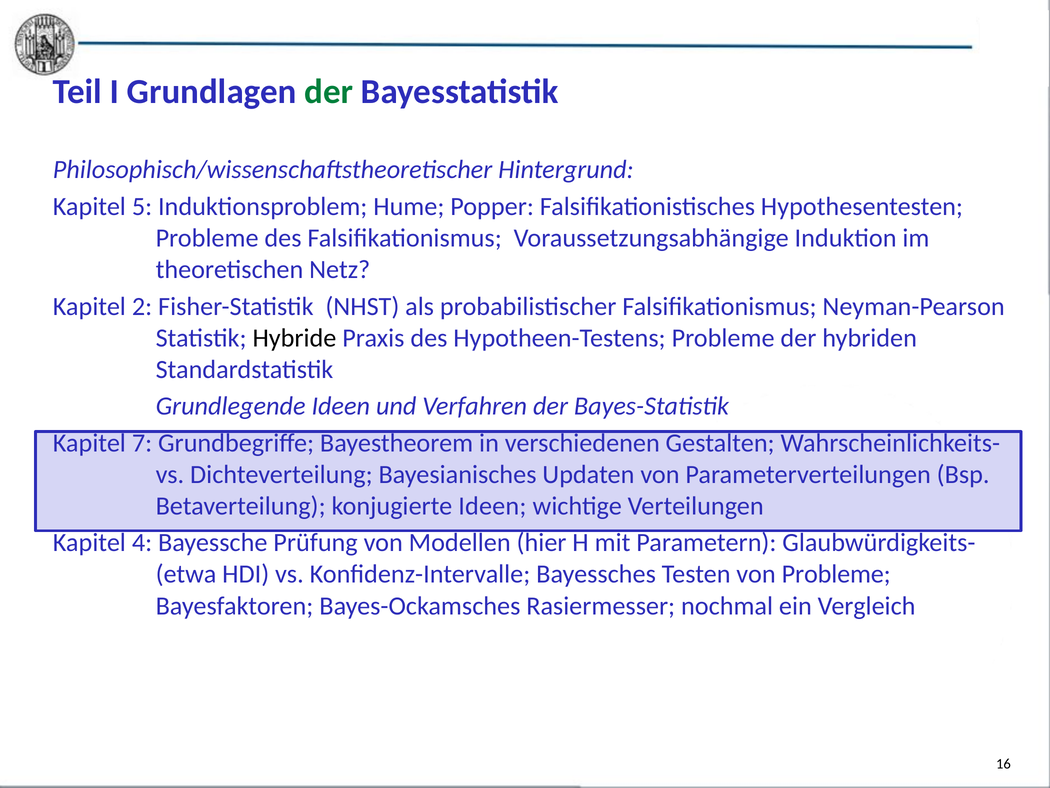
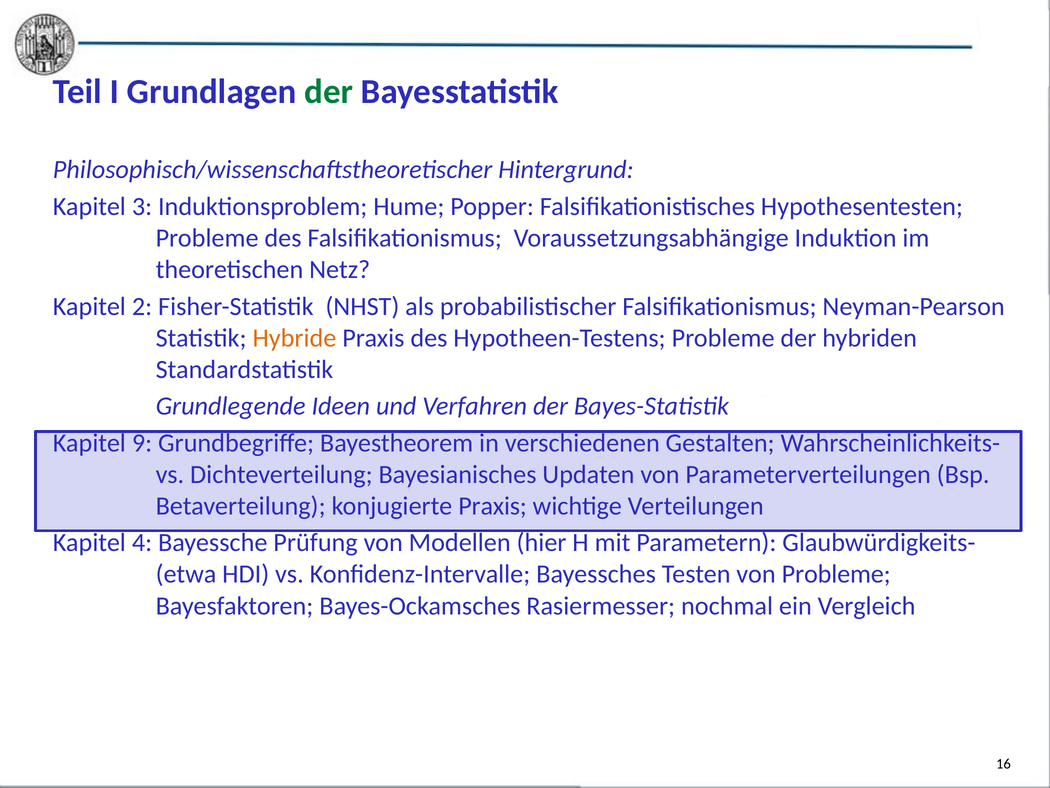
5: 5 -> 3
Hybride colour: black -> orange
7: 7 -> 9
konjugierte Ideen: Ideen -> Praxis
